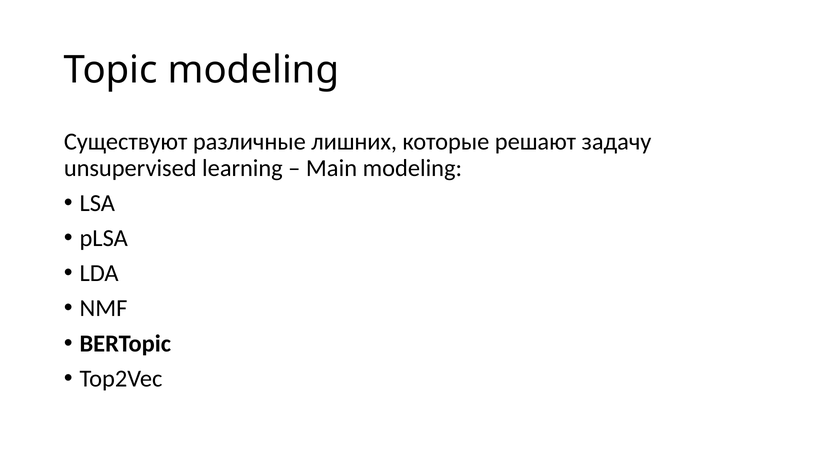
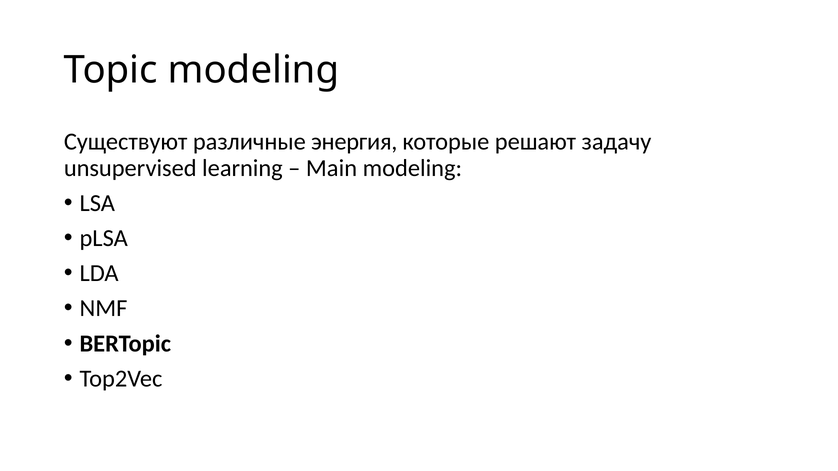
лишних: лишних -> энергия
